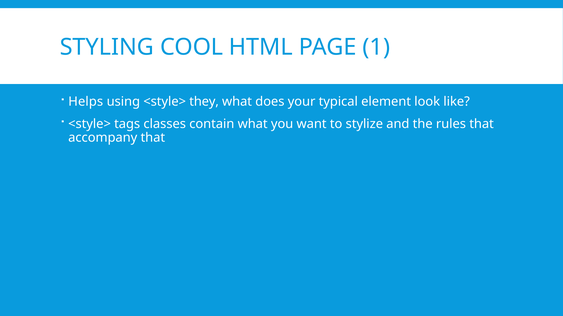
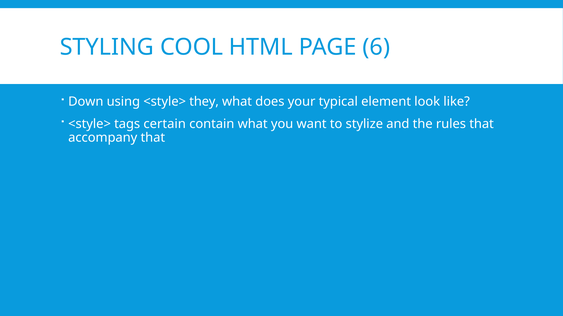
1: 1 -> 6
Helps: Helps -> Down
classes: classes -> certain
